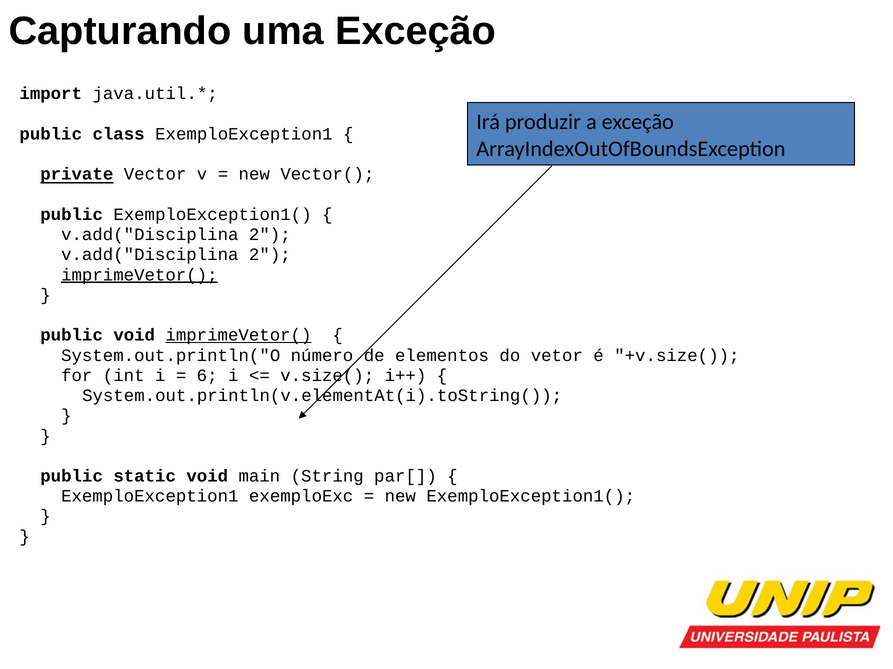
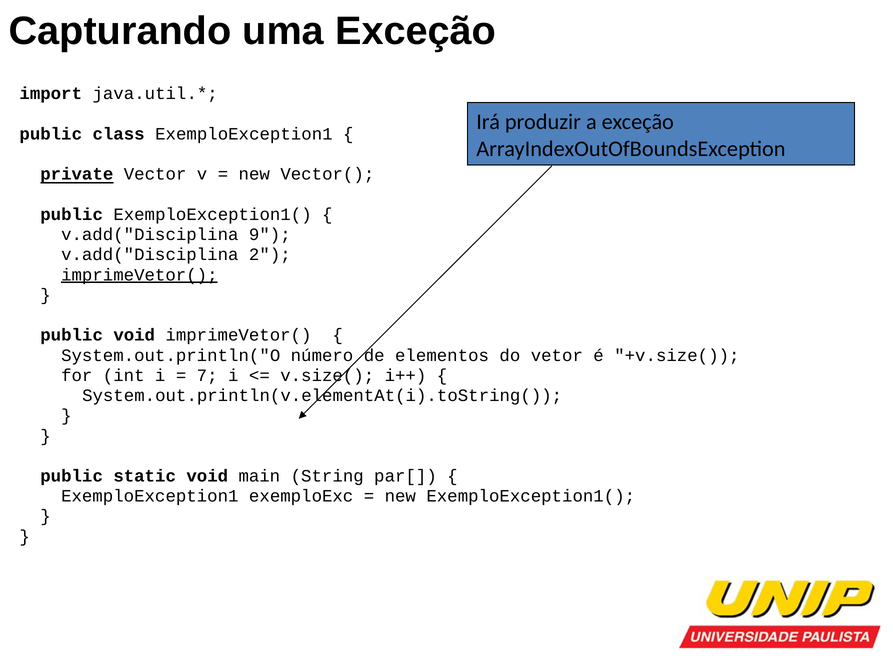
2 at (270, 235): 2 -> 9
imprimeVetor( at (238, 336) underline: present -> none
6: 6 -> 7
